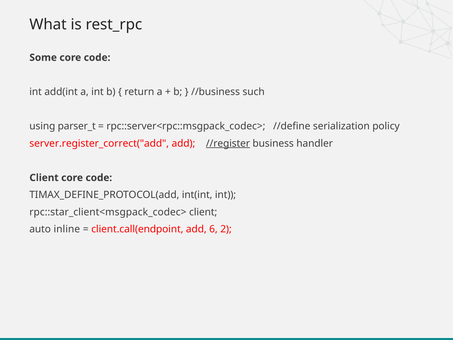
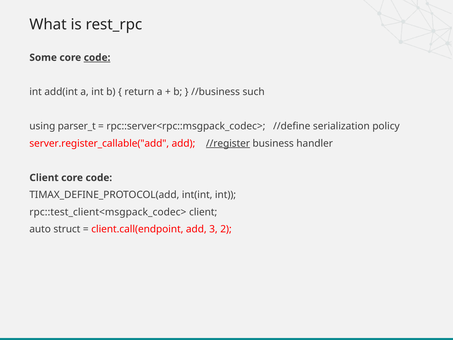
code at (97, 58) underline: none -> present
server.register_correct("add: server.register_correct("add -> server.register_callable("add
rpc::star_client<msgpack_codec>: rpc::star_client<msgpack_codec> -> rpc::test_client<msgpack_codec>
inline: inline -> struct
6: 6 -> 3
